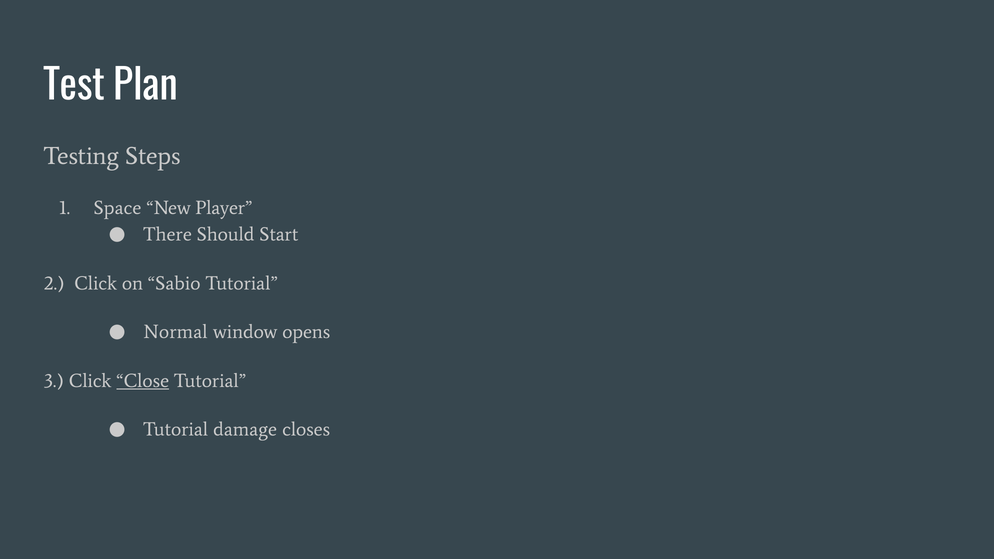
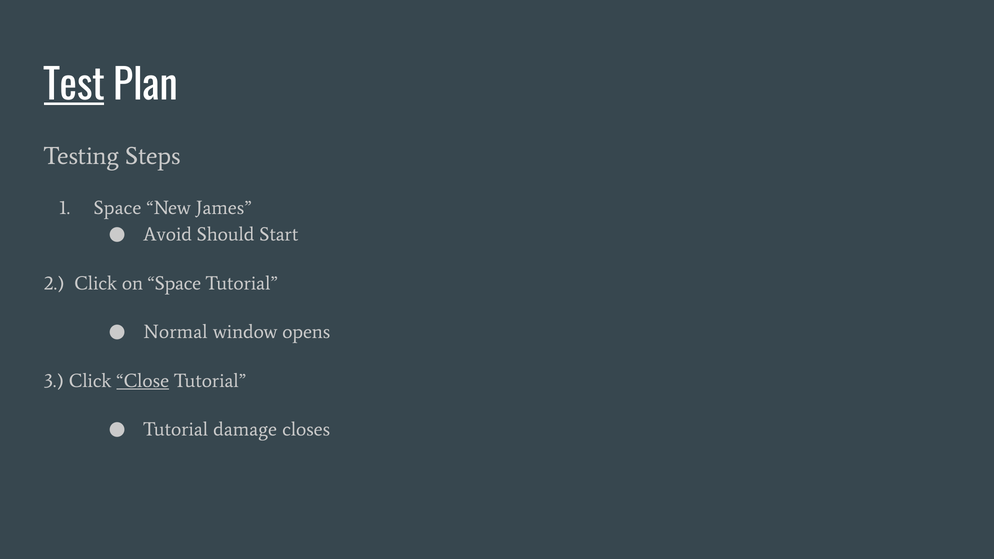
Test underline: none -> present
Player: Player -> James
There: There -> Avoid
on Sabio: Sabio -> Space
